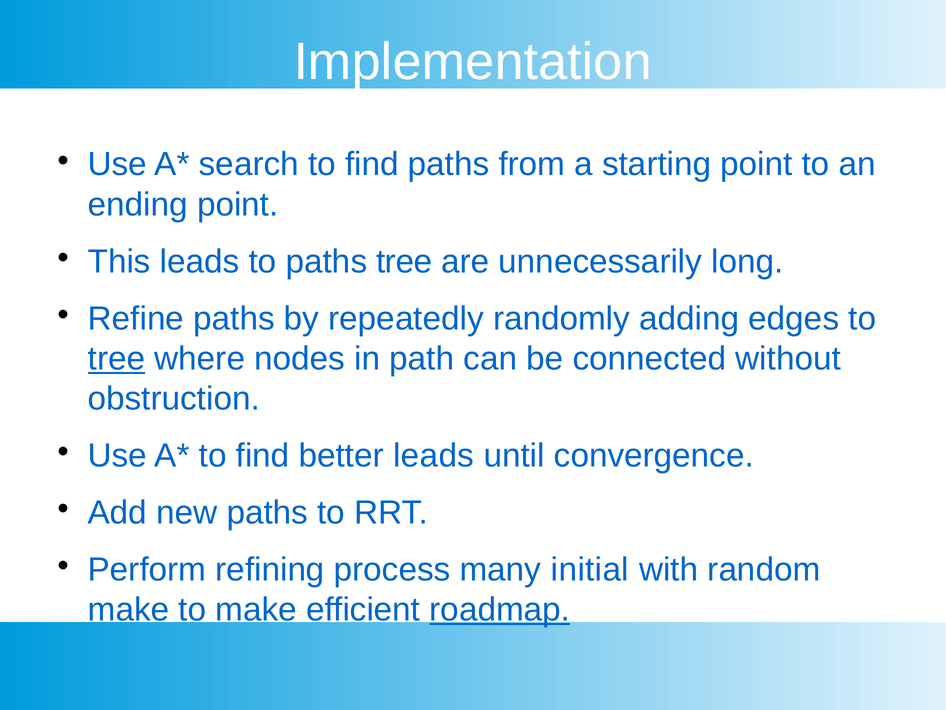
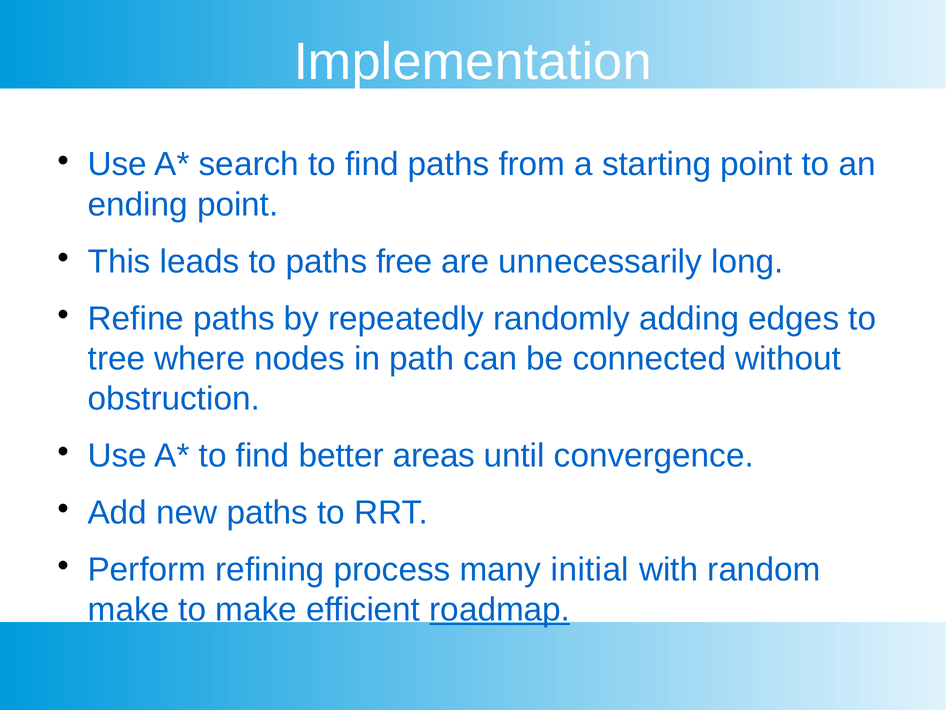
paths tree: tree -> free
tree at (116, 358) underline: present -> none
better leads: leads -> areas
